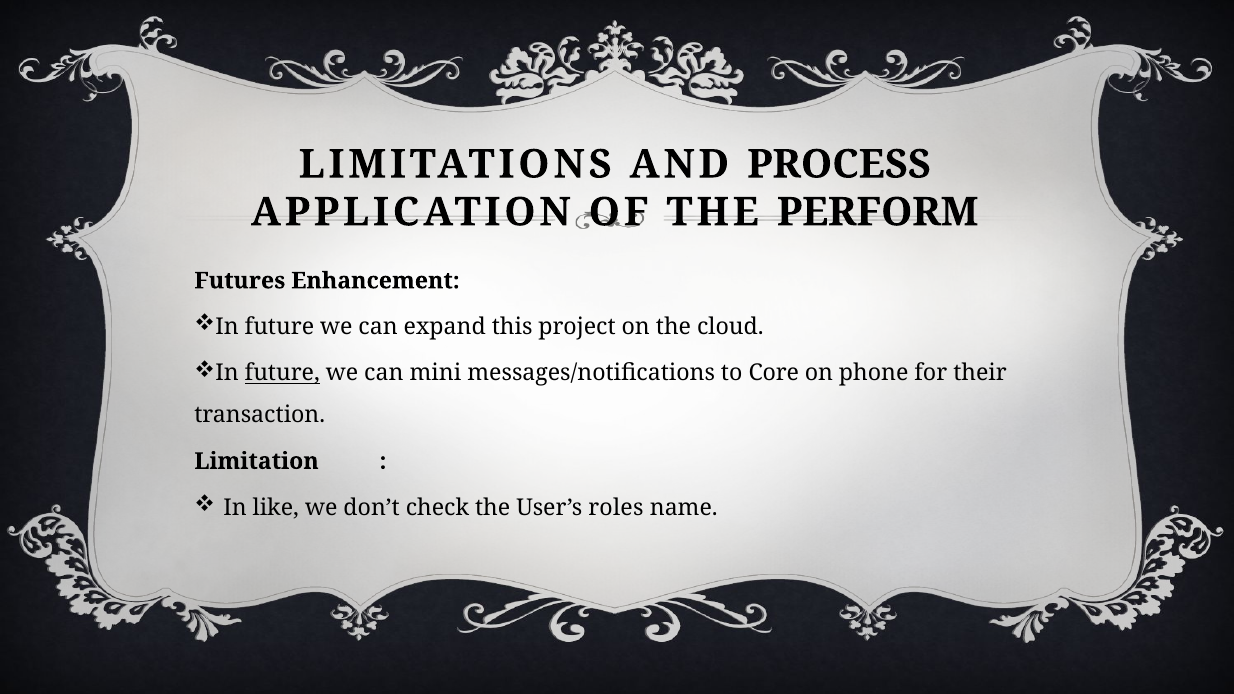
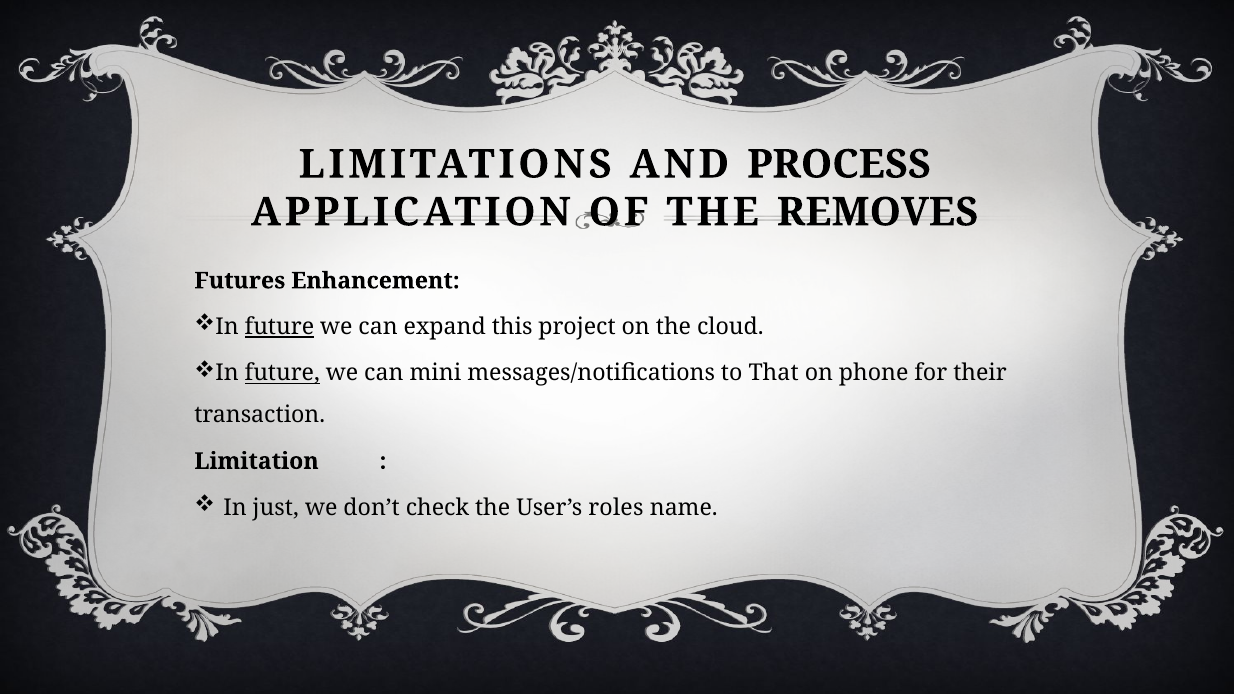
PERFORM: PERFORM -> REMOVES
future at (279, 327) underline: none -> present
Core: Core -> That
like: like -> just
